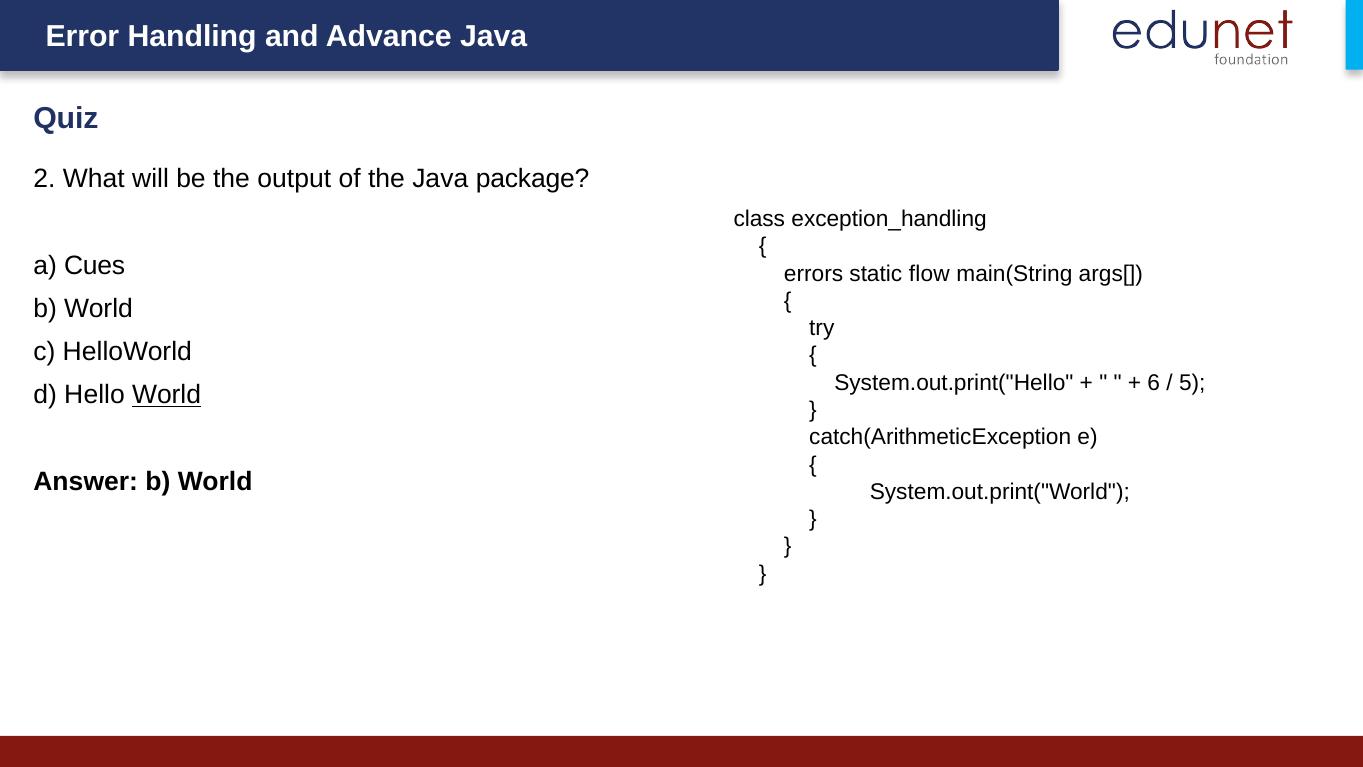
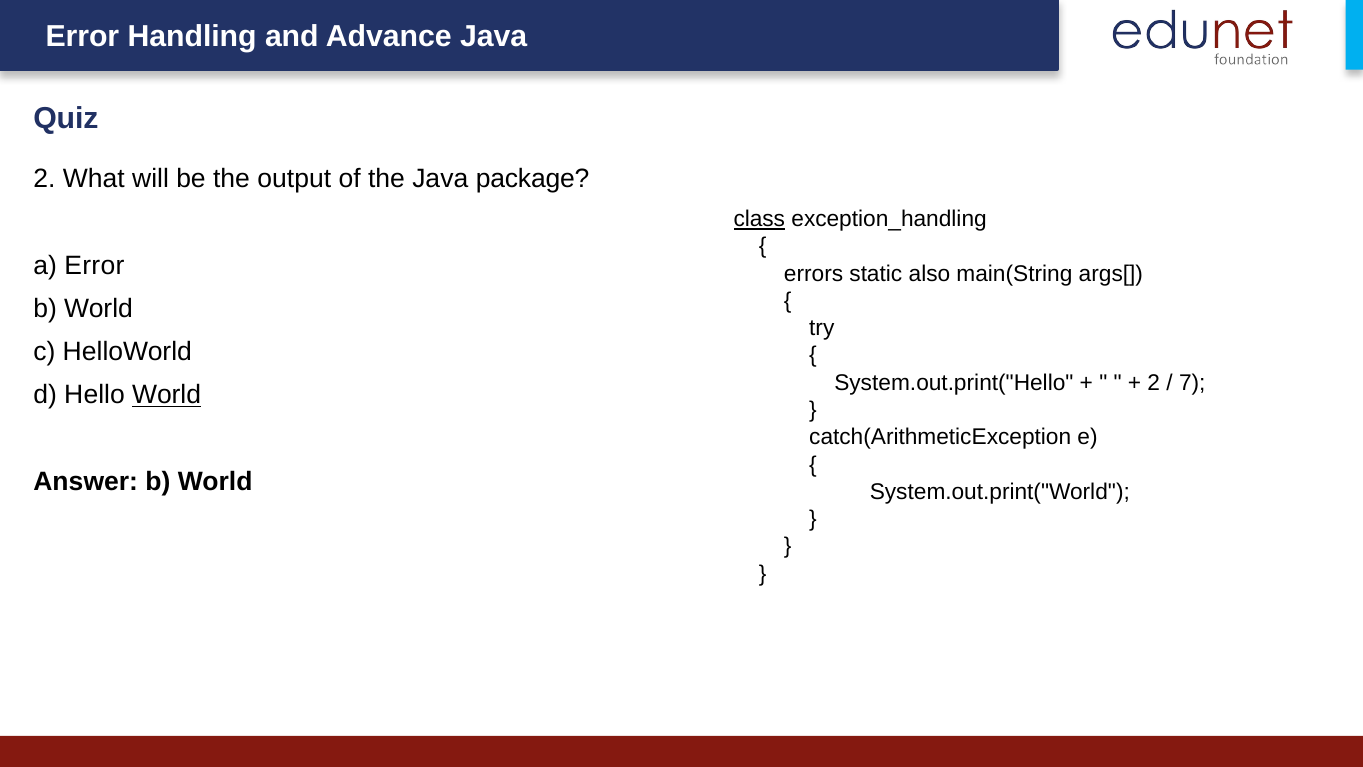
class underline: none -> present
a Cues: Cues -> Error
flow: flow -> also
6 at (1154, 383): 6 -> 2
5: 5 -> 7
